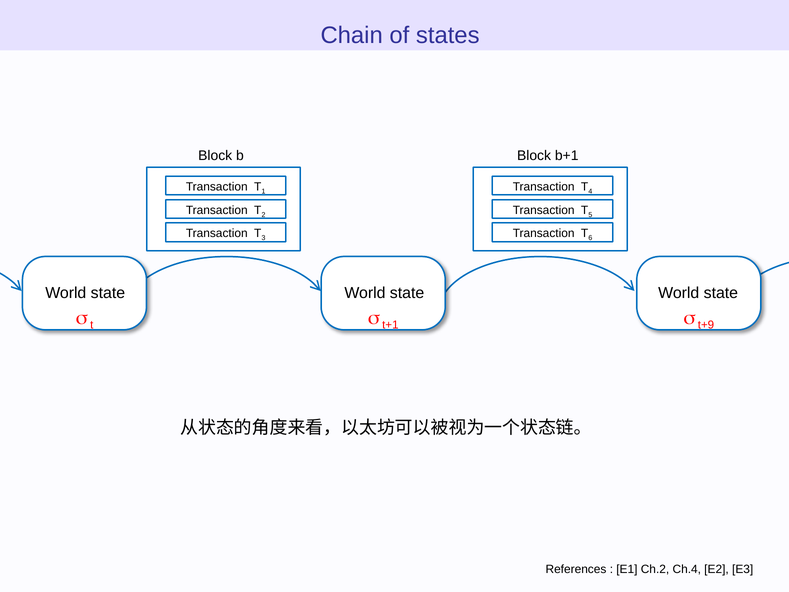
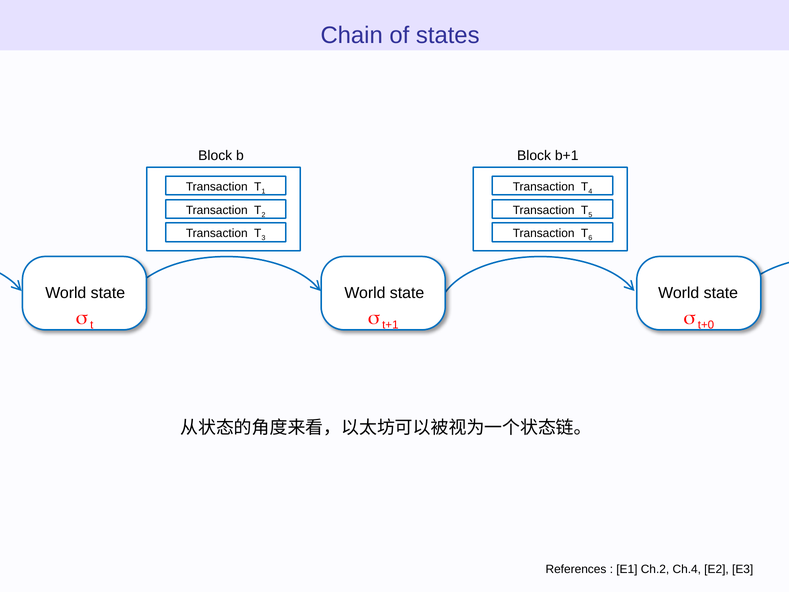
t+9: t+9 -> t+0
